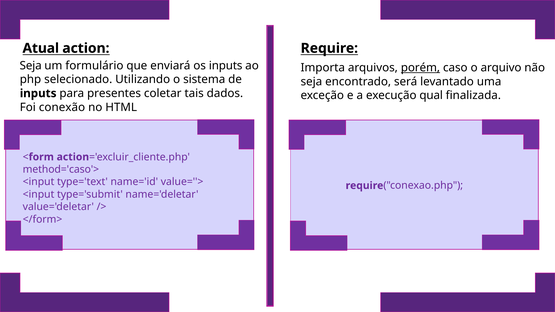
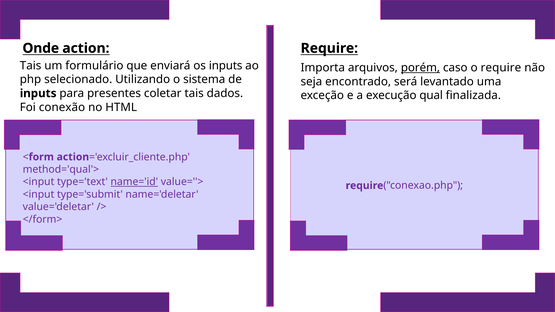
Atual: Atual -> Onde
Seja at (31, 66): Seja -> Tais
o arquivo: arquivo -> require
method='caso'>: method='caso'> -> method='qual'>
name='id underline: none -> present
